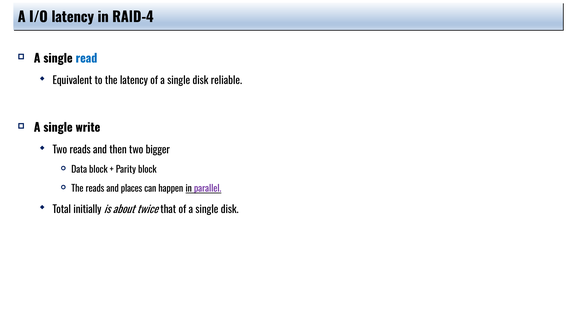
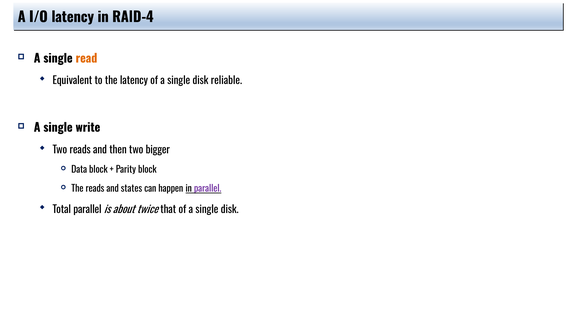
read colour: blue -> orange
places: places -> states
Total initially: initially -> parallel
